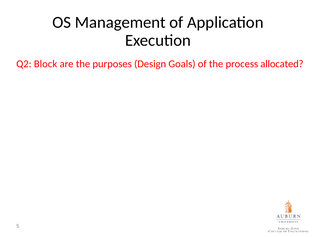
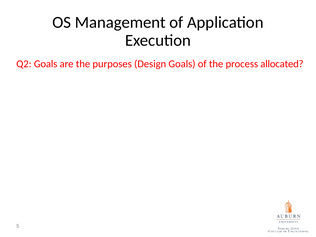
Q2 Block: Block -> Goals
